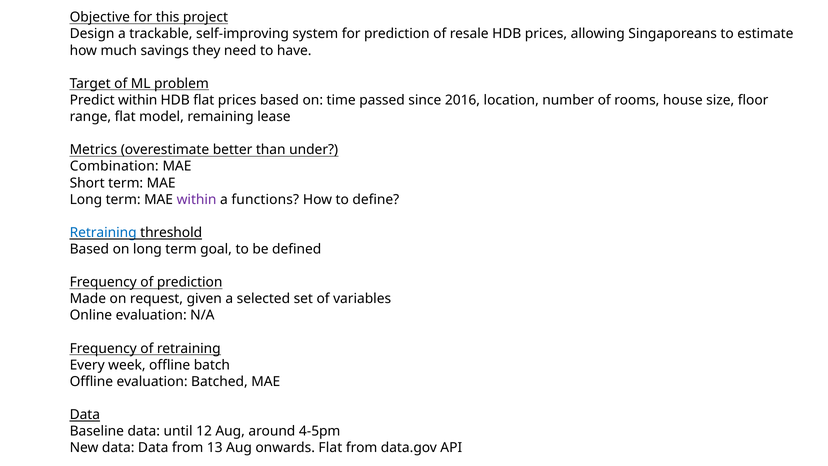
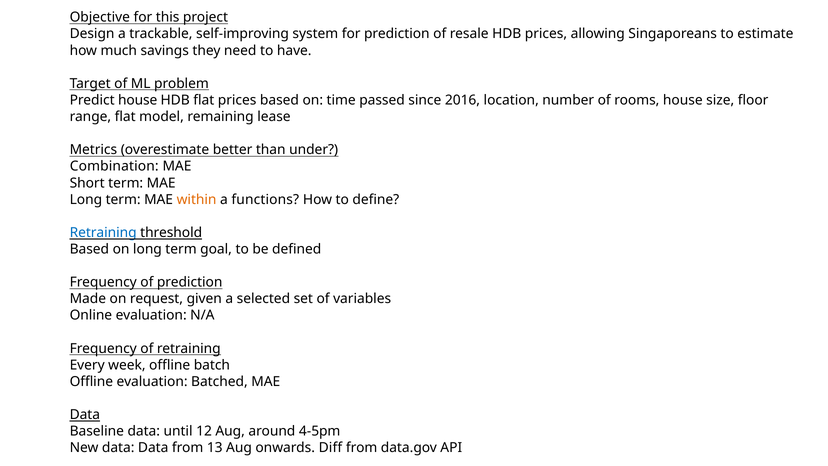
Predict within: within -> house
within at (197, 199) colour: purple -> orange
onwards Flat: Flat -> Diff
